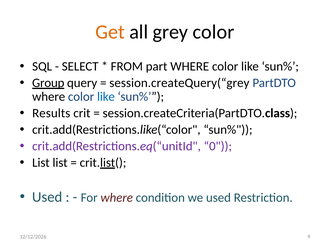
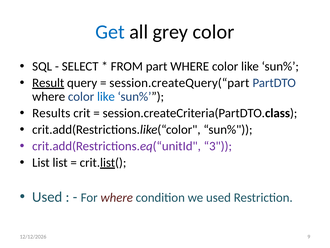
Get colour: orange -> blue
Group: Group -> Result
session.createQuery(“grey: session.createQuery(“grey -> session.createQuery(“part
0: 0 -> 3
